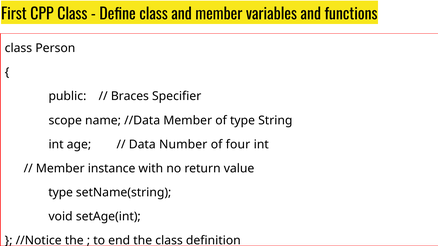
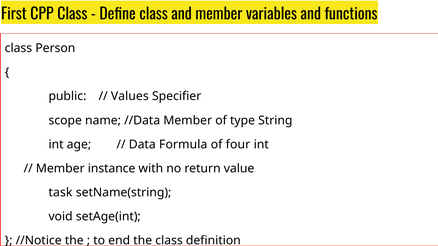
Braces: Braces -> Values
Number: Number -> Formula
type at (61, 193): type -> task
